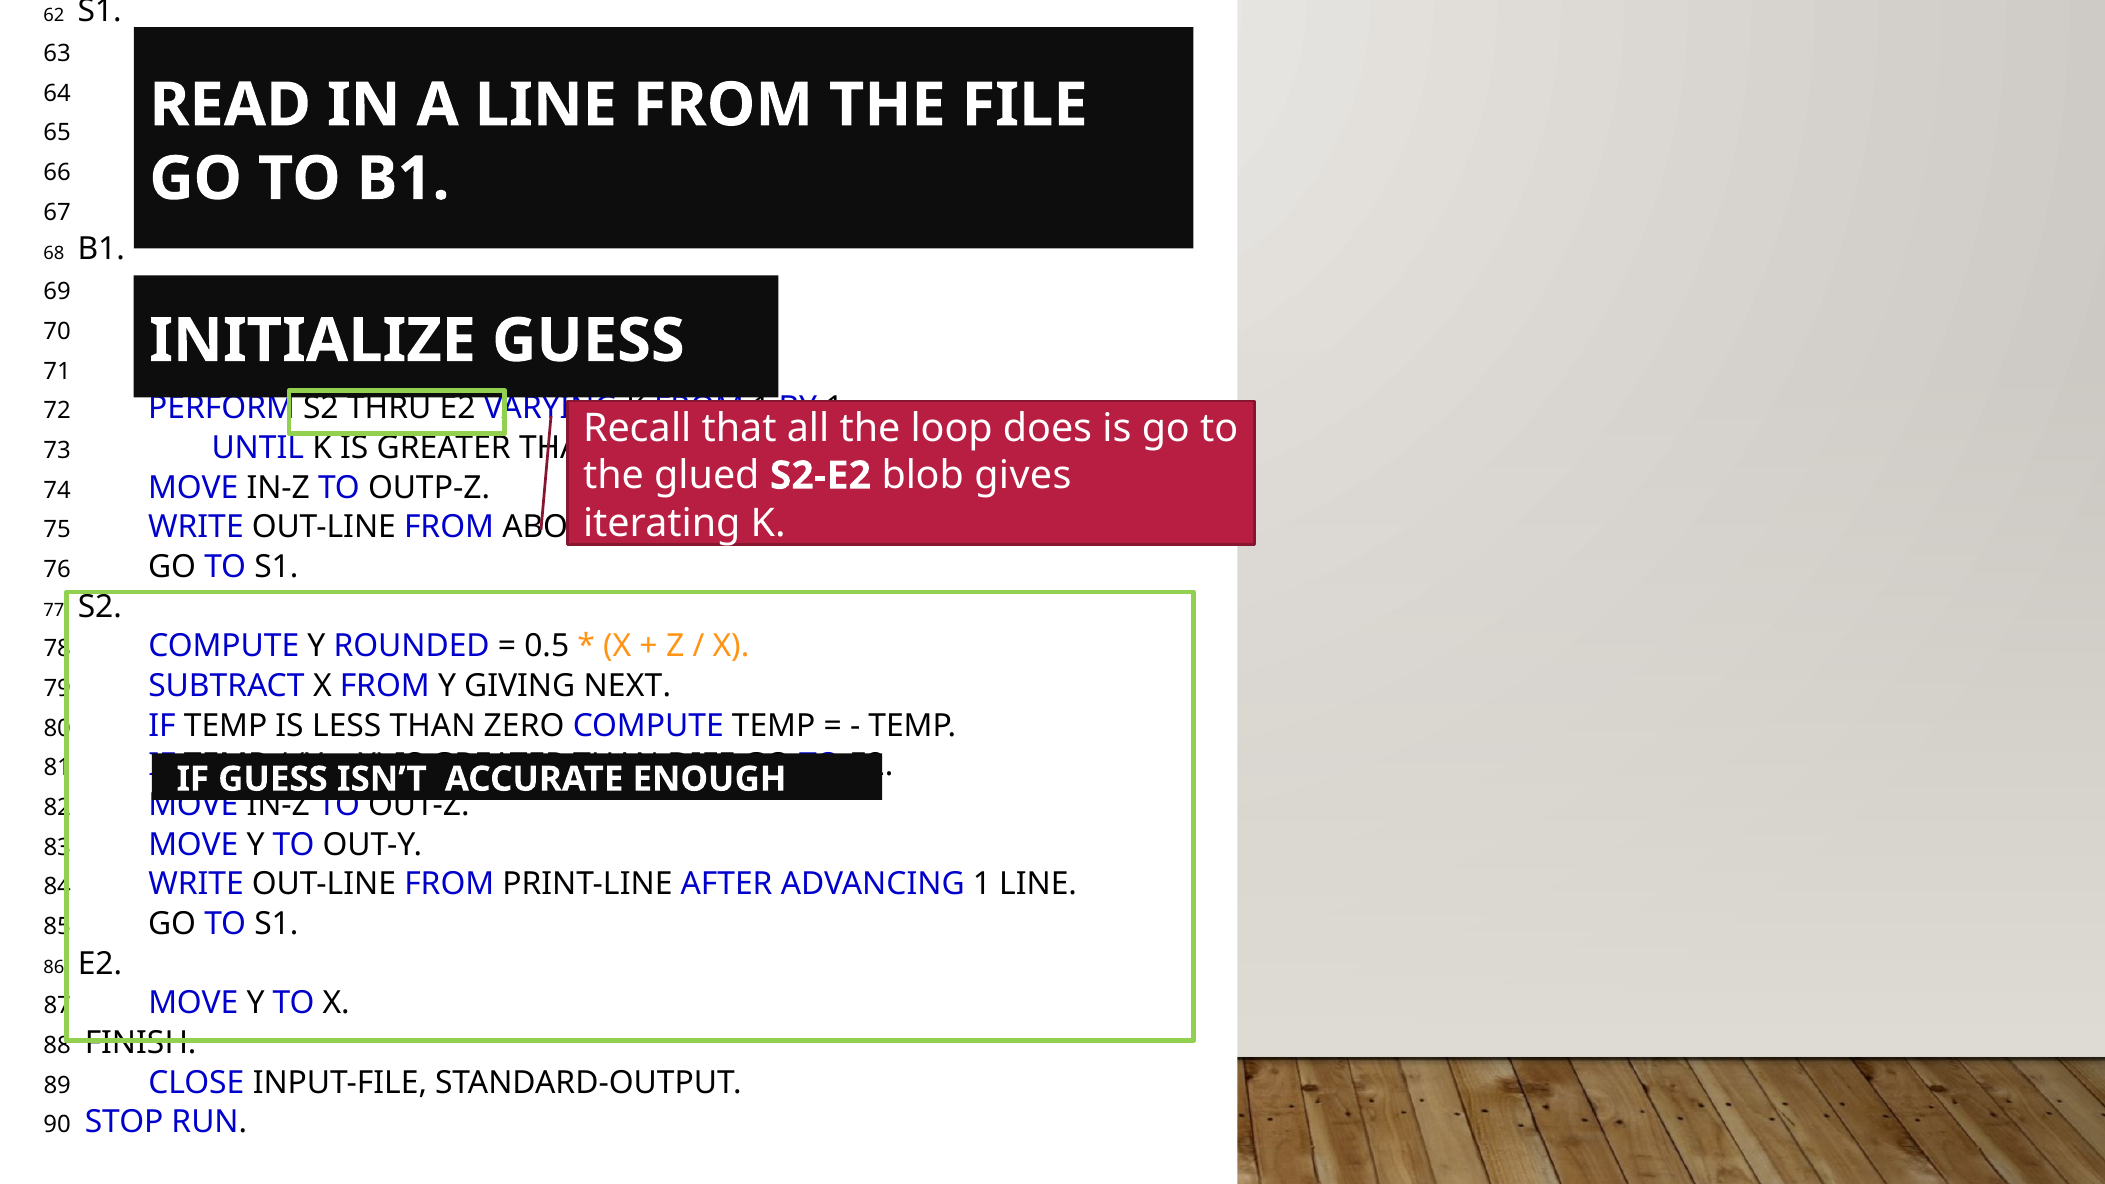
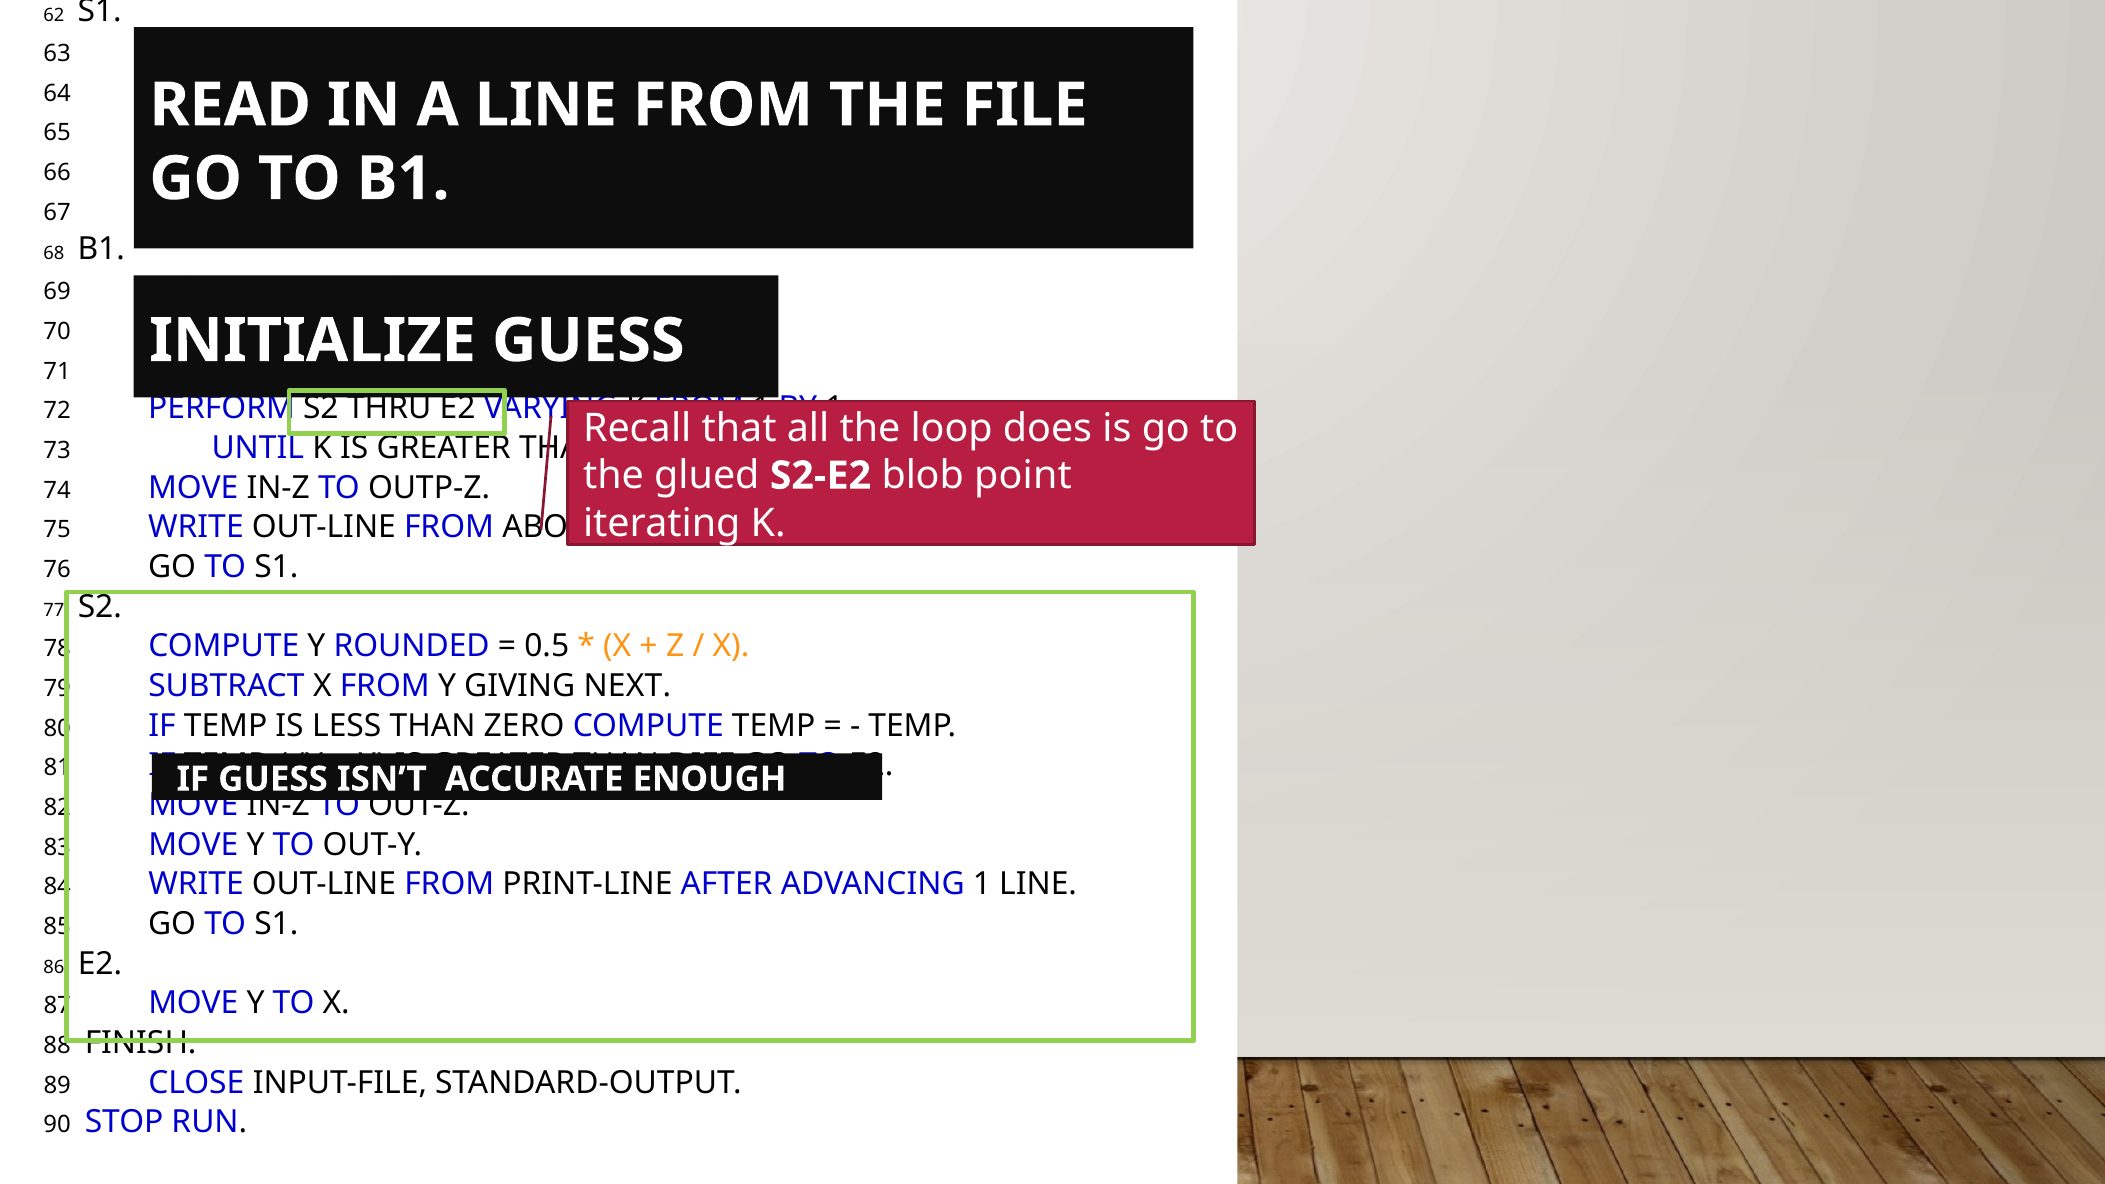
gives: gives -> point
